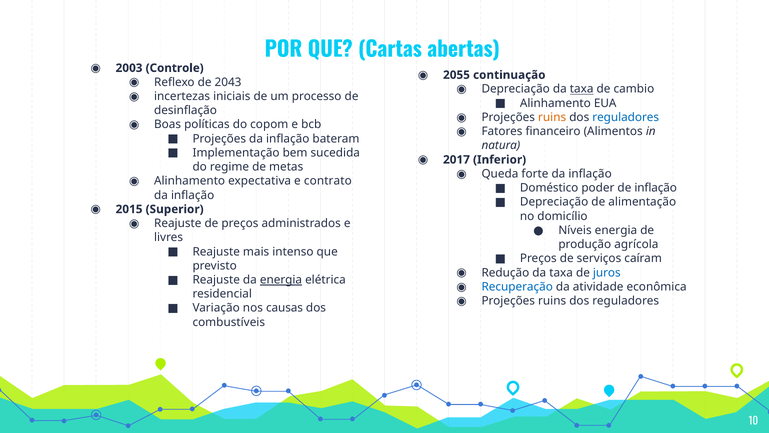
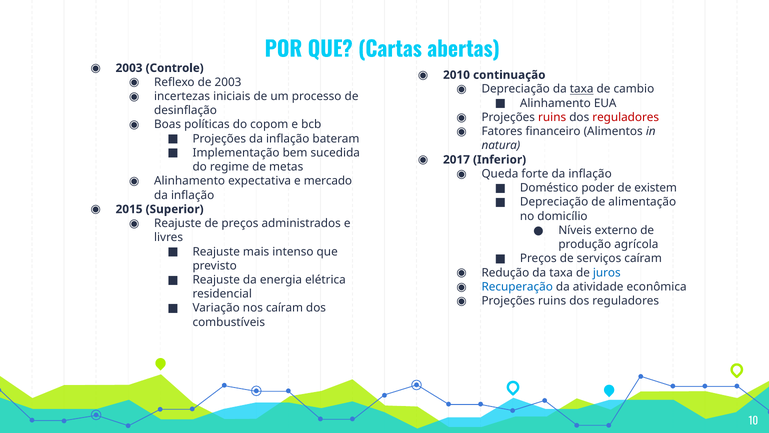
2055: 2055 -> 2010
de 2043: 2043 -> 2003
ruins at (552, 117) colour: orange -> red
reguladores at (626, 117) colour: blue -> red
contrato: contrato -> mercado
de inflação: inflação -> existem
Níveis energia: energia -> externo
energia at (281, 280) underline: present -> none
nos causas: causas -> caíram
